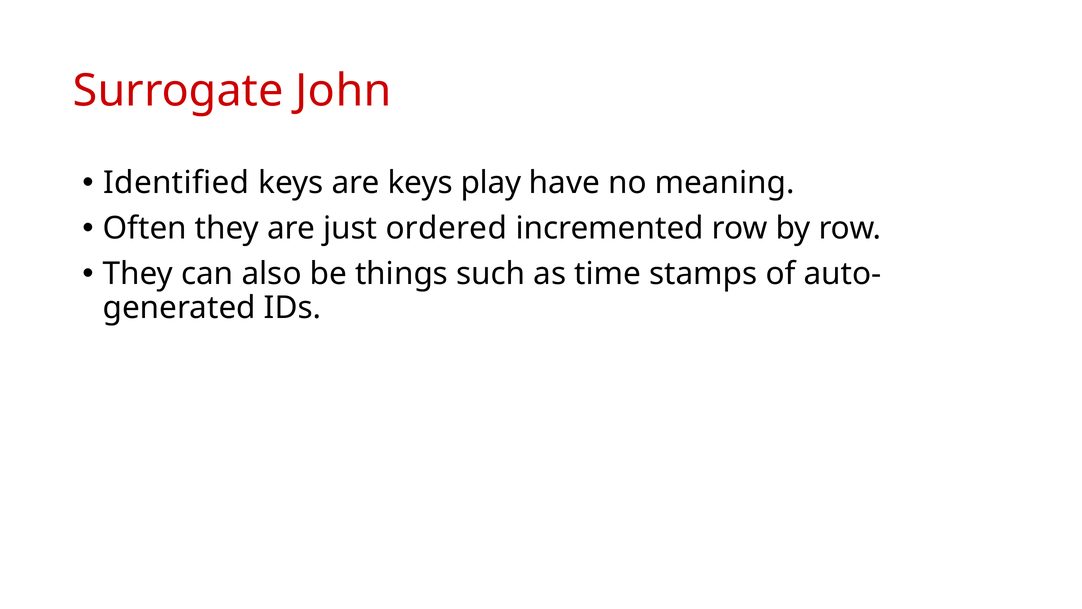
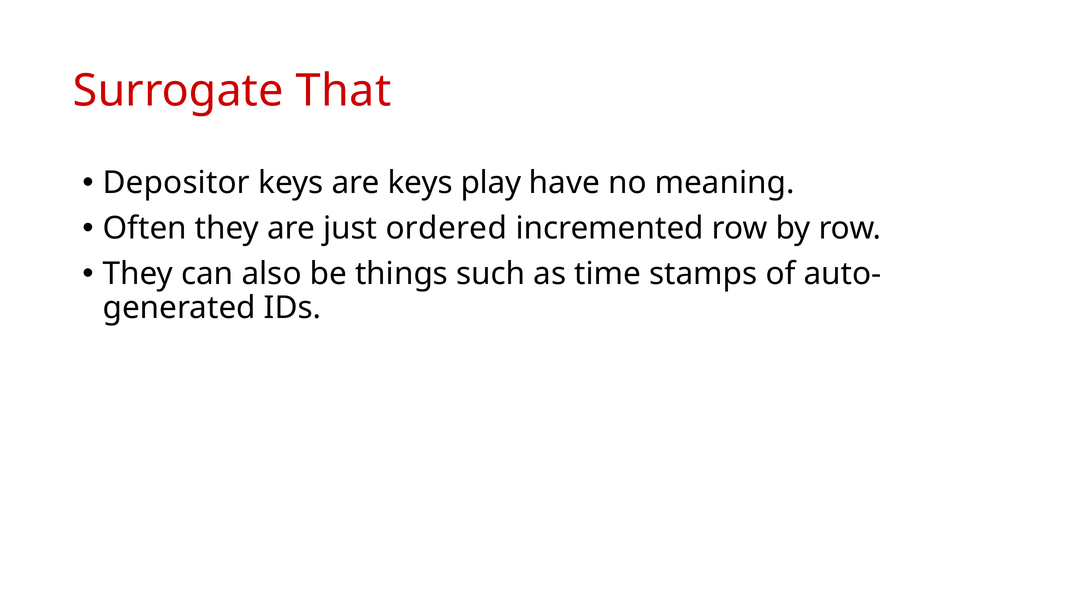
John: John -> That
Identified: Identified -> Depositor
